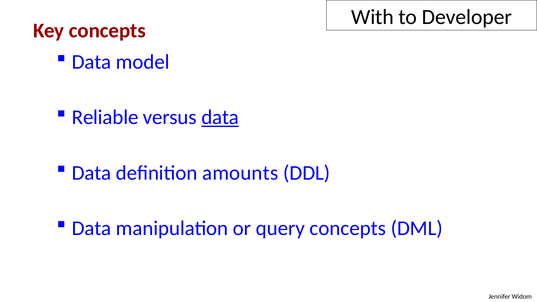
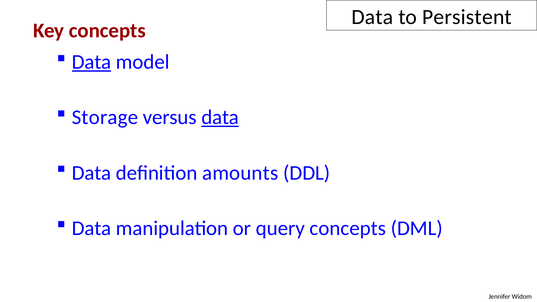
With at (373, 17): With -> Data
Developer: Developer -> Persistent
Data at (92, 62) underline: none -> present
Reliable: Reliable -> Storage
